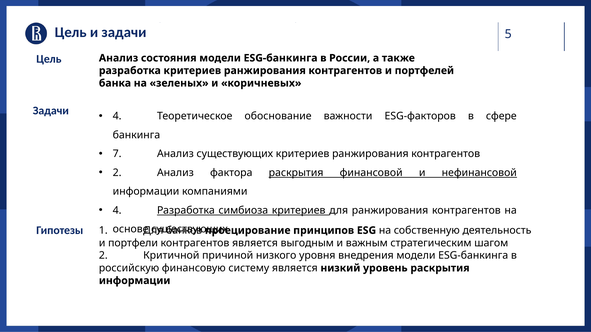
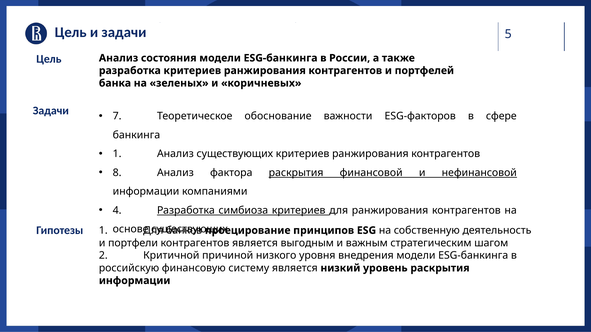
4 at (117, 116): 4 -> 7
7 at (117, 154): 7 -> 1
2 at (117, 173): 2 -> 8
